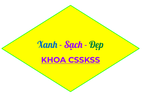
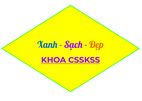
Đẹp colour: green -> orange
